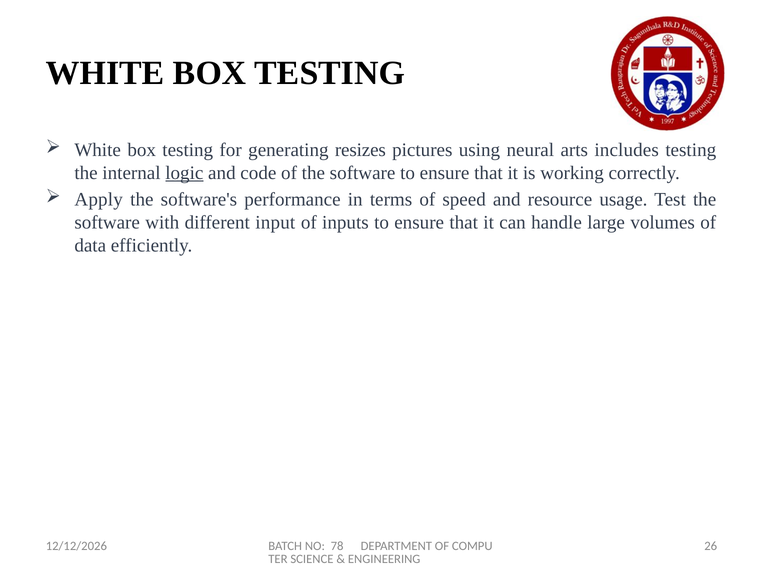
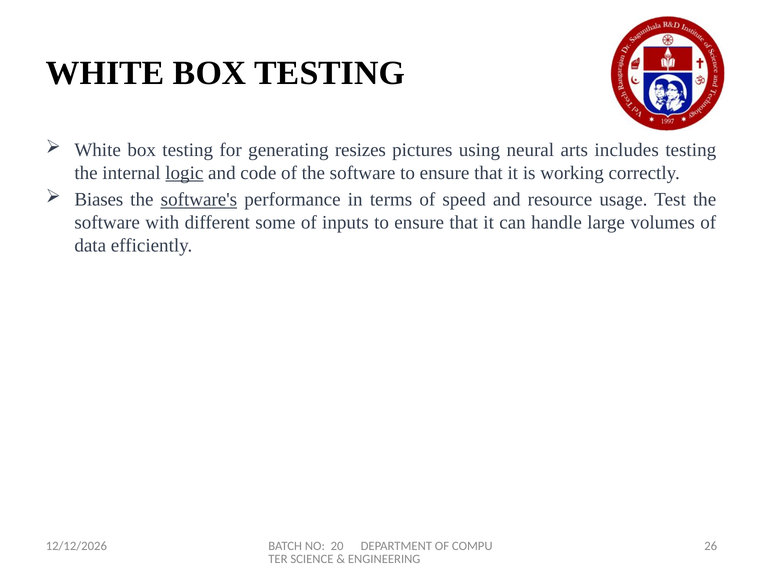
Apply: Apply -> Biases
software's underline: none -> present
input: input -> some
78: 78 -> 20
